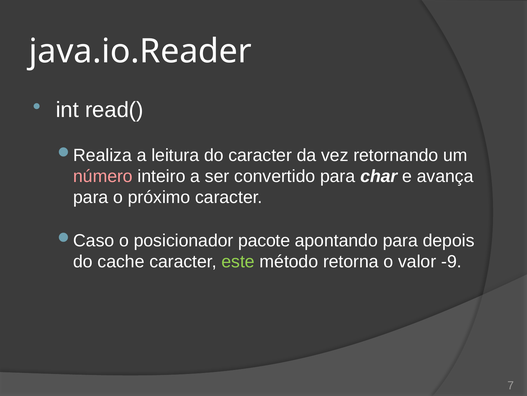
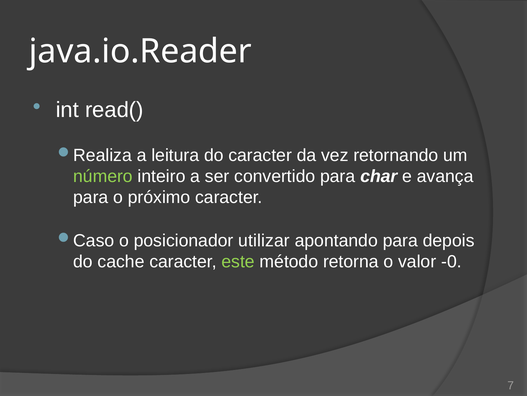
número colour: pink -> light green
pacote: pacote -> utilizar
-9: -9 -> -0
